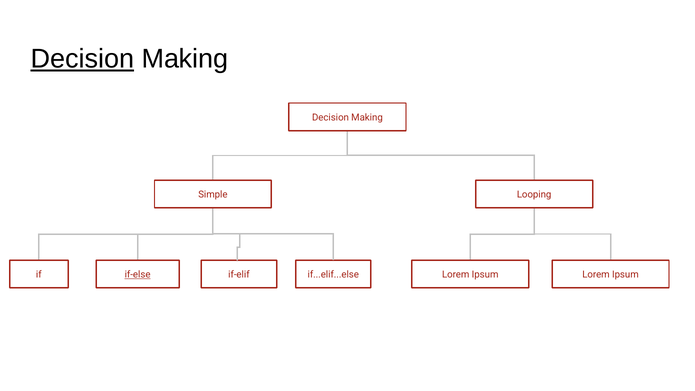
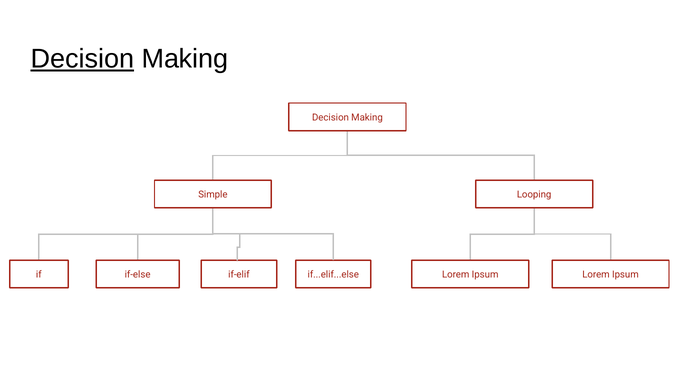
if-else underline: present -> none
